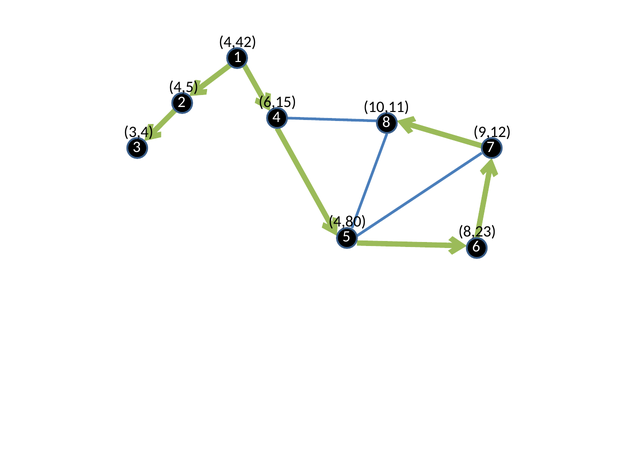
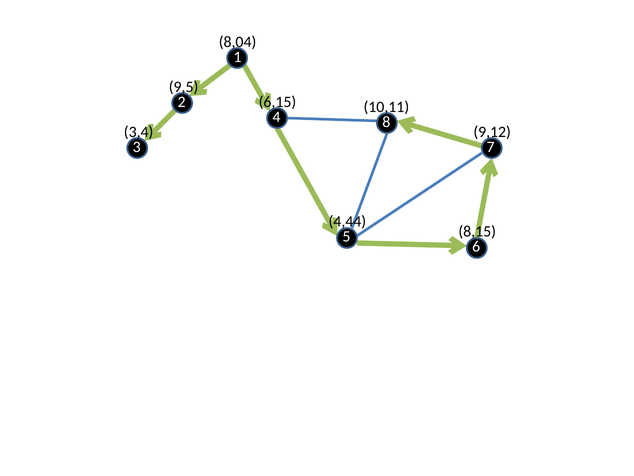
4,42: 4,42 -> 8,04
4,5: 4,5 -> 9,5
4,80: 4,80 -> 4,44
8,23: 8,23 -> 8,15
